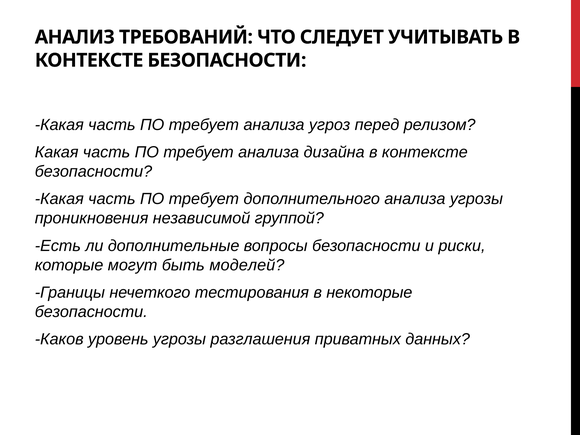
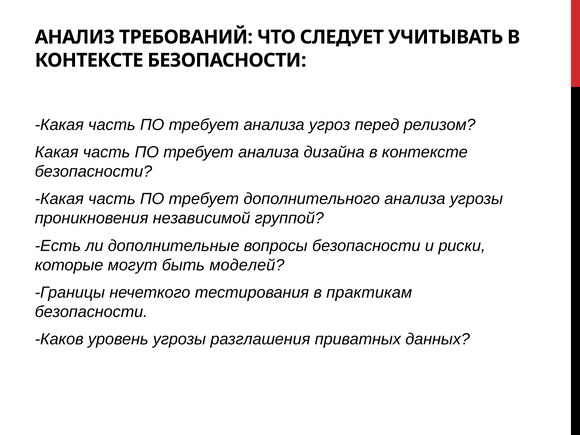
некоторые: некоторые -> практикам
